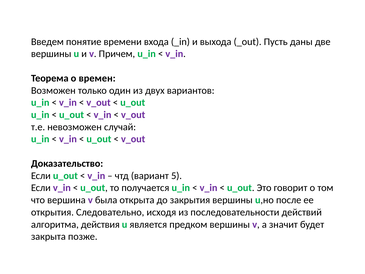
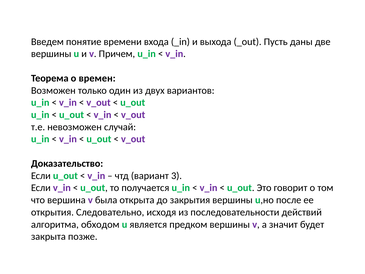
5: 5 -> 3
действия: действия -> обходом
